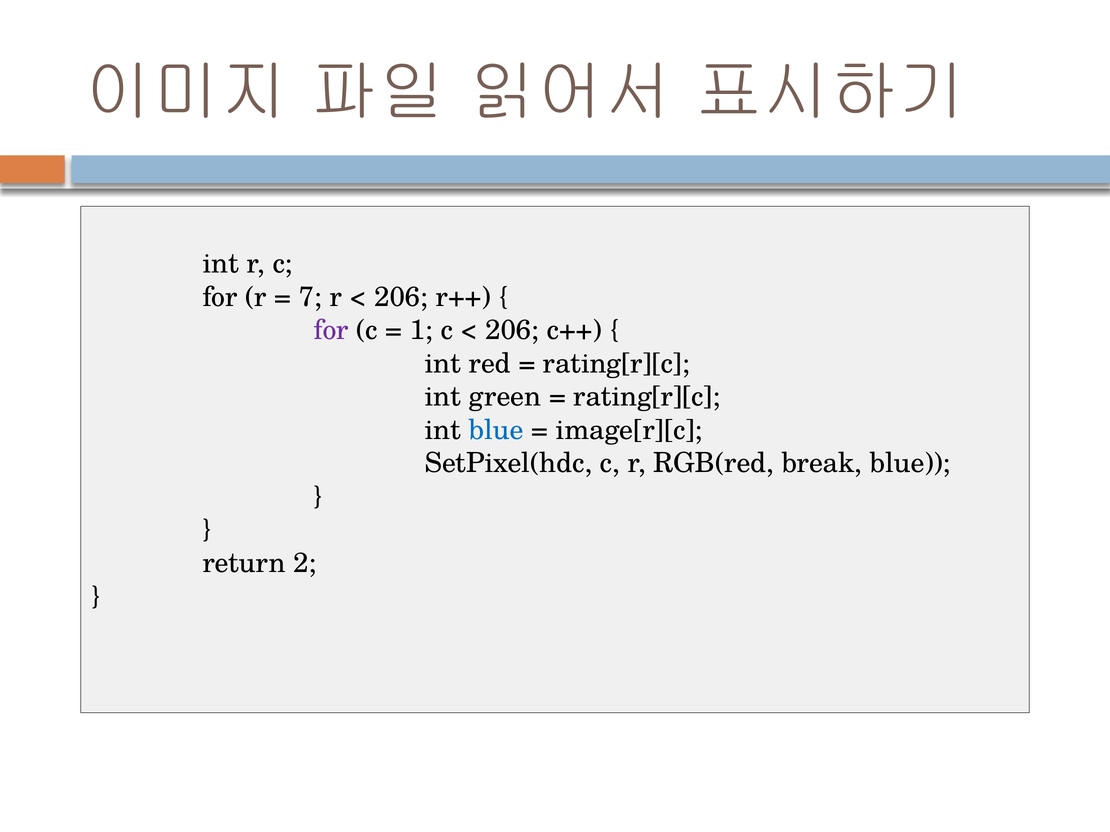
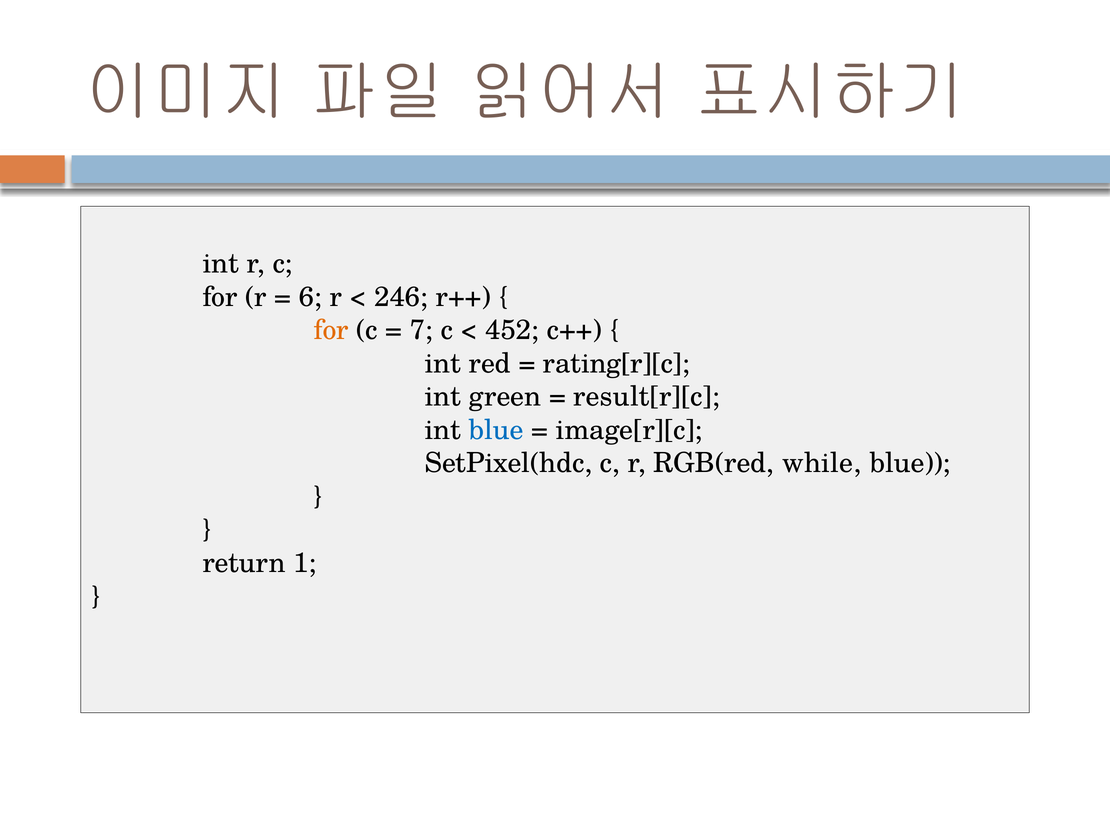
7: 7 -> 6
206 at (401, 297): 206 -> 246
for at (331, 330) colour: purple -> orange
1: 1 -> 7
206 at (512, 330): 206 -> 452
rating[r][c at (647, 397): rating[r][c -> result[r][c
break: break -> while
2: 2 -> 1
